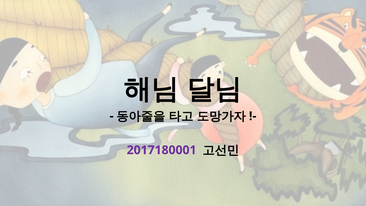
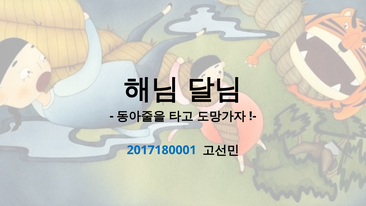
2017180001 colour: purple -> blue
